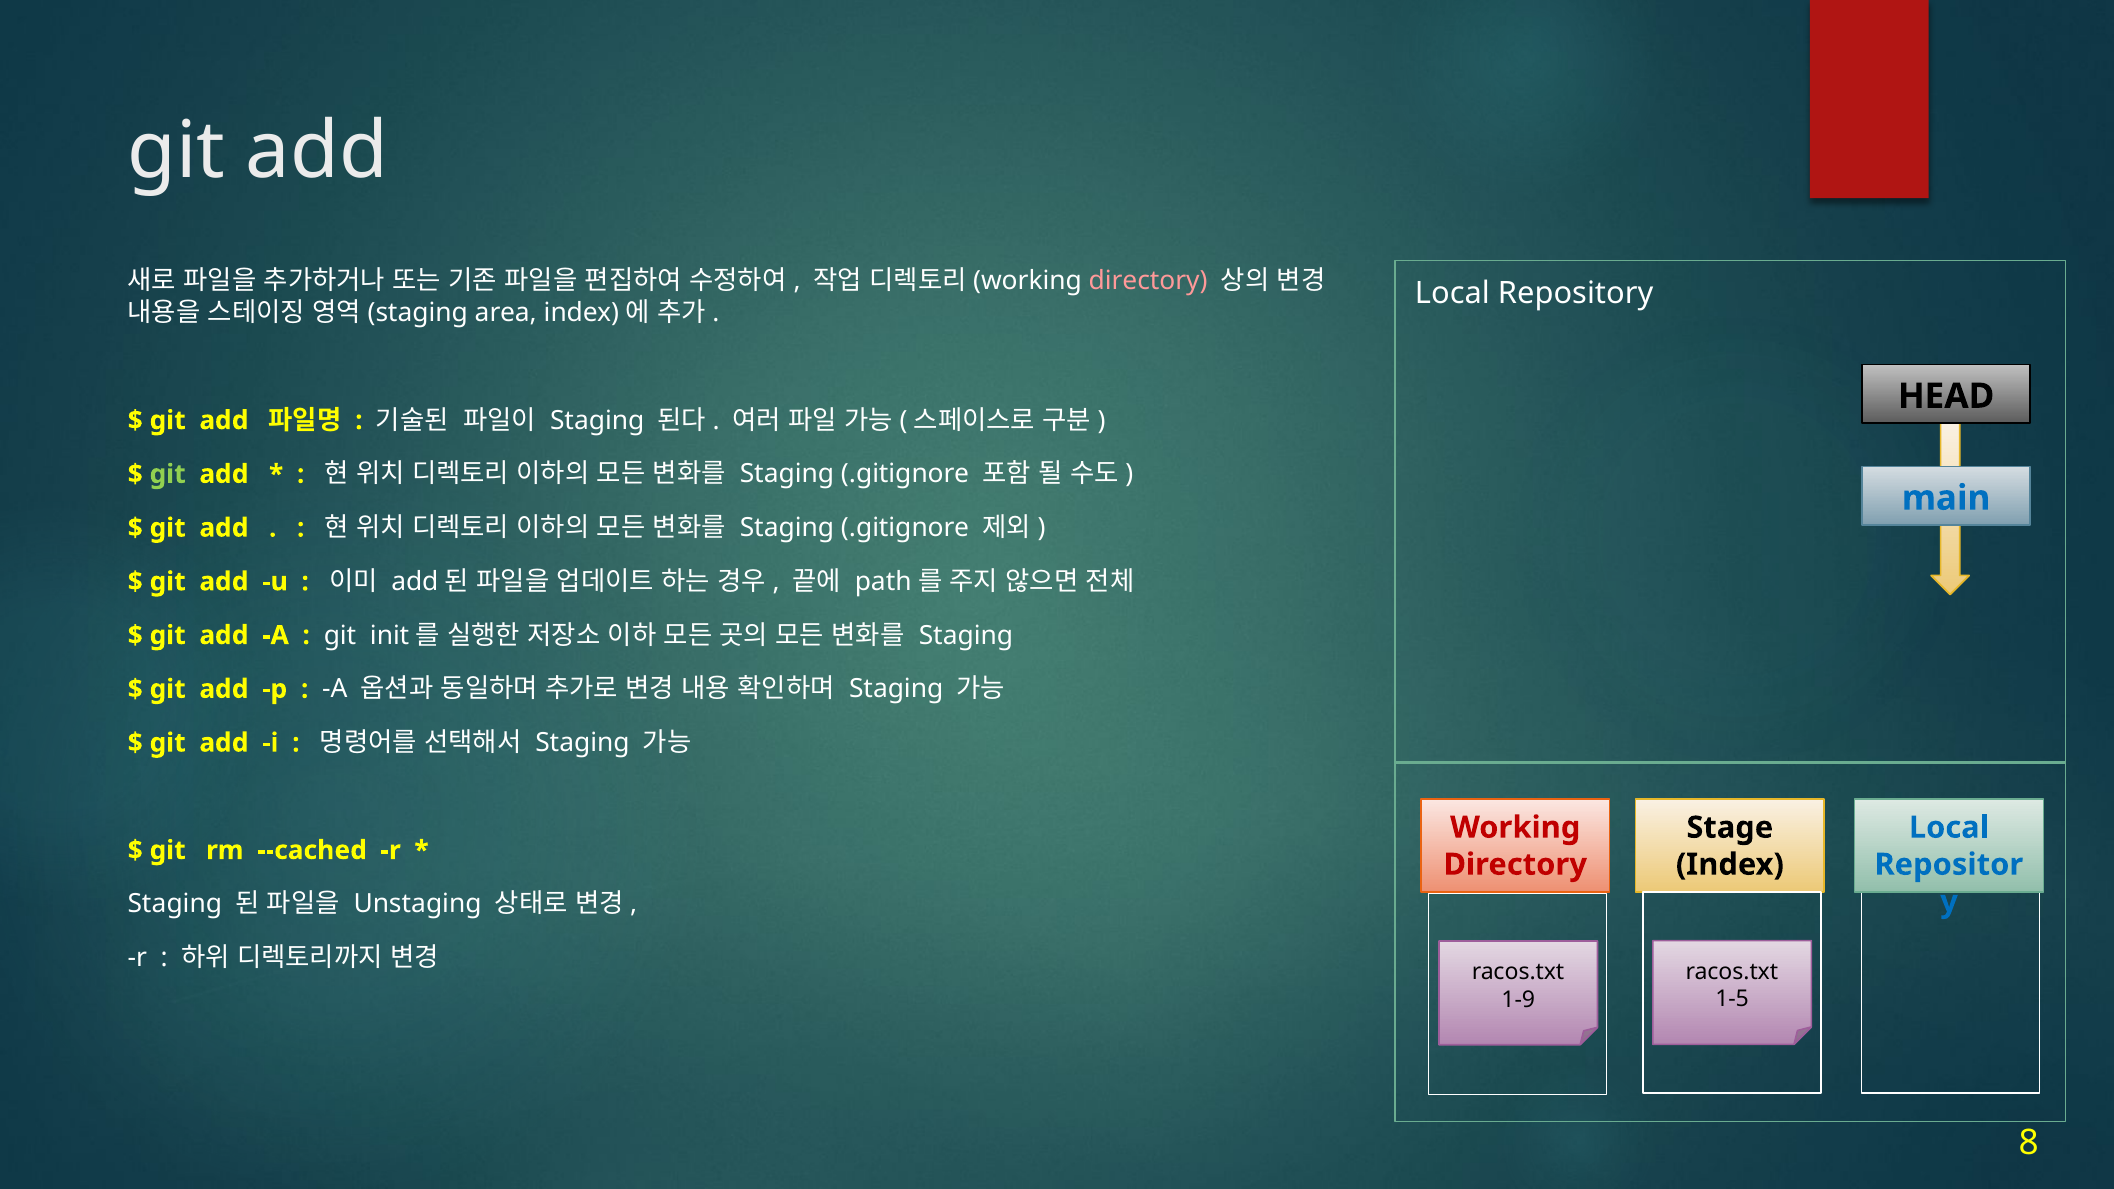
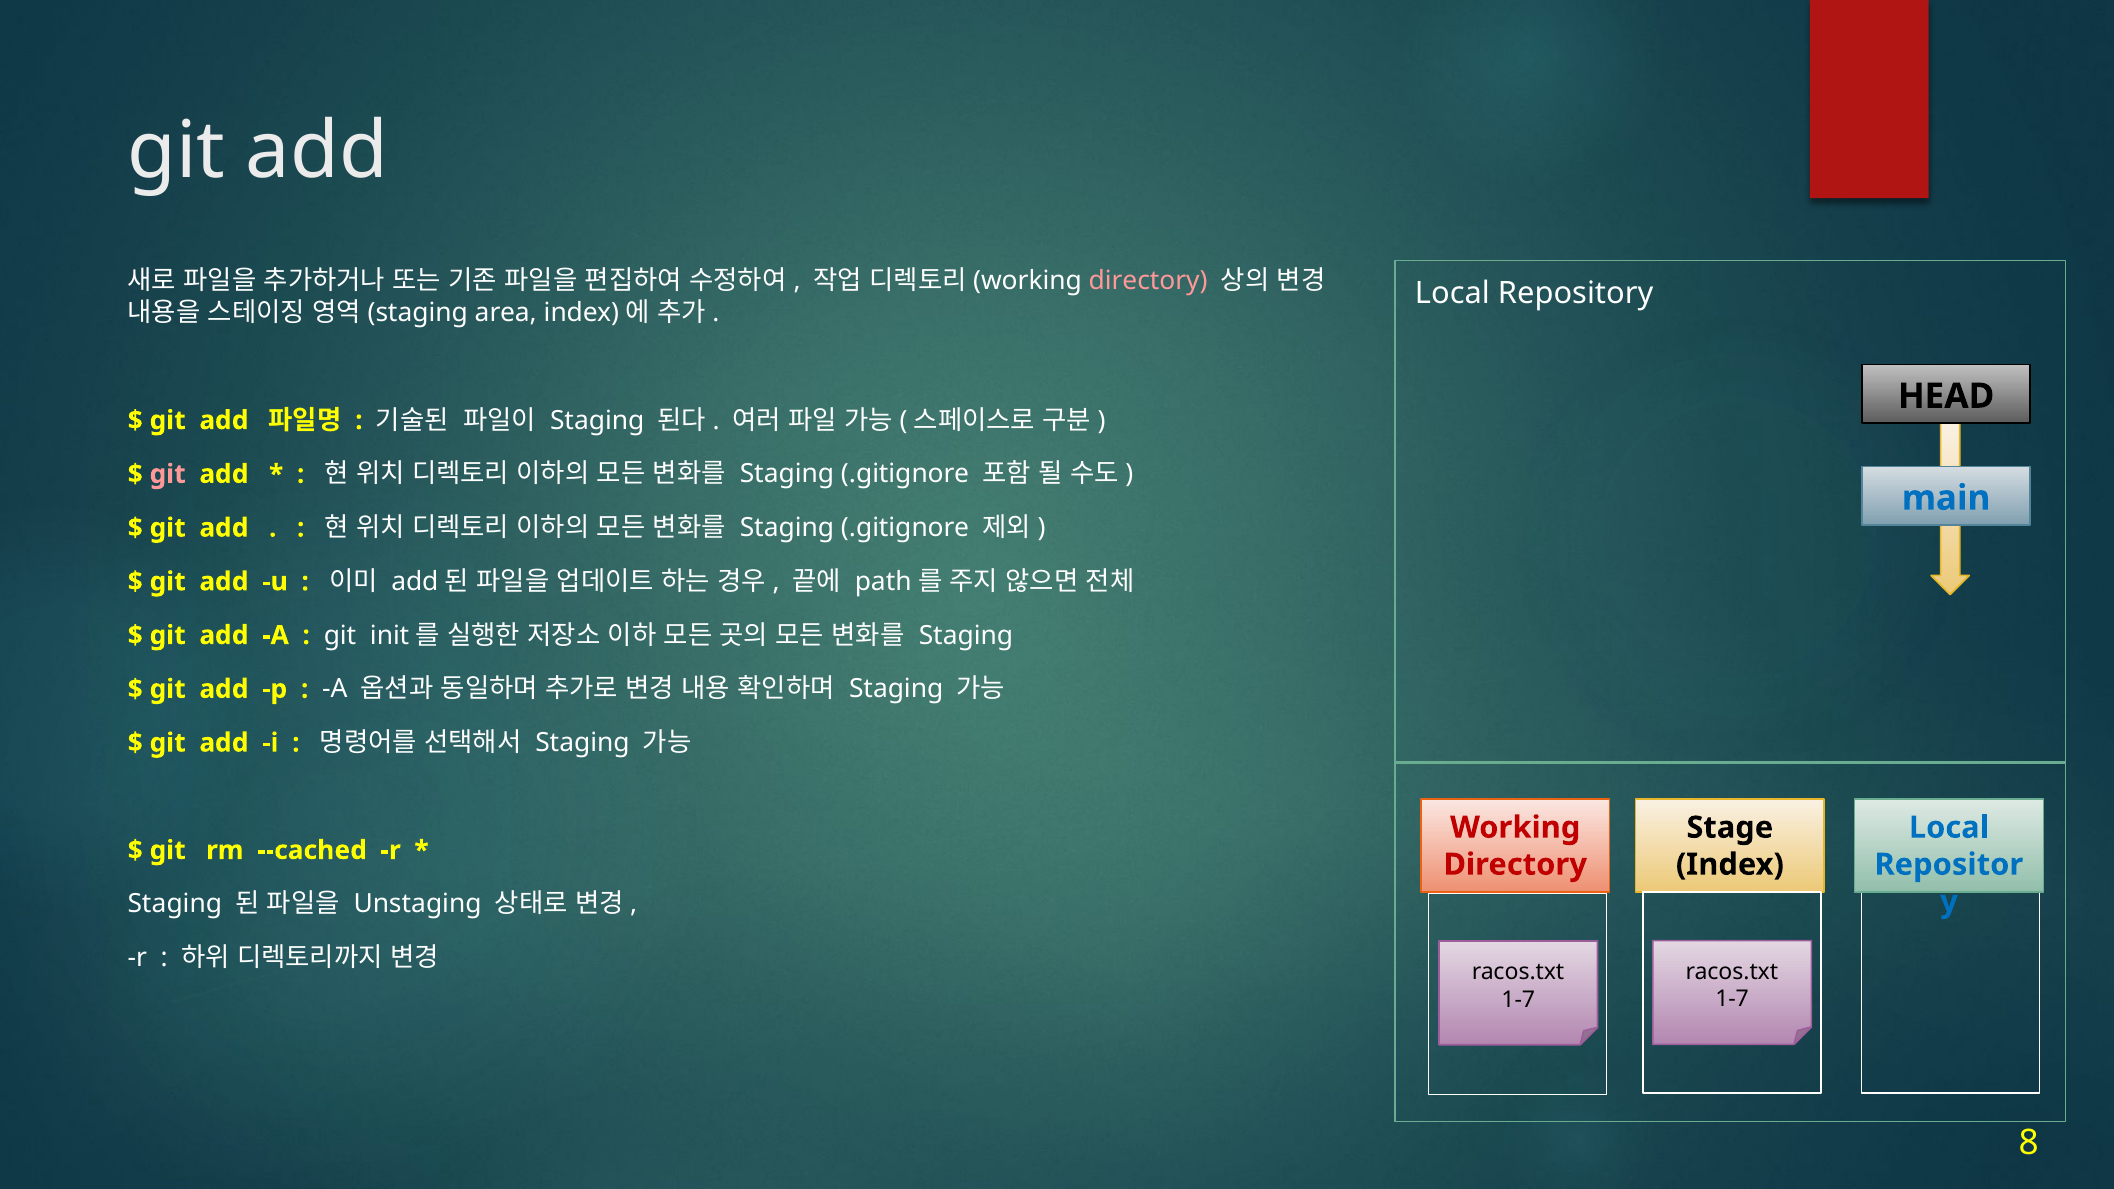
git at (168, 474) colour: light green -> pink
1-5 at (1732, 999): 1-5 -> 1-7
1-9 at (1518, 1000): 1-9 -> 1-7
